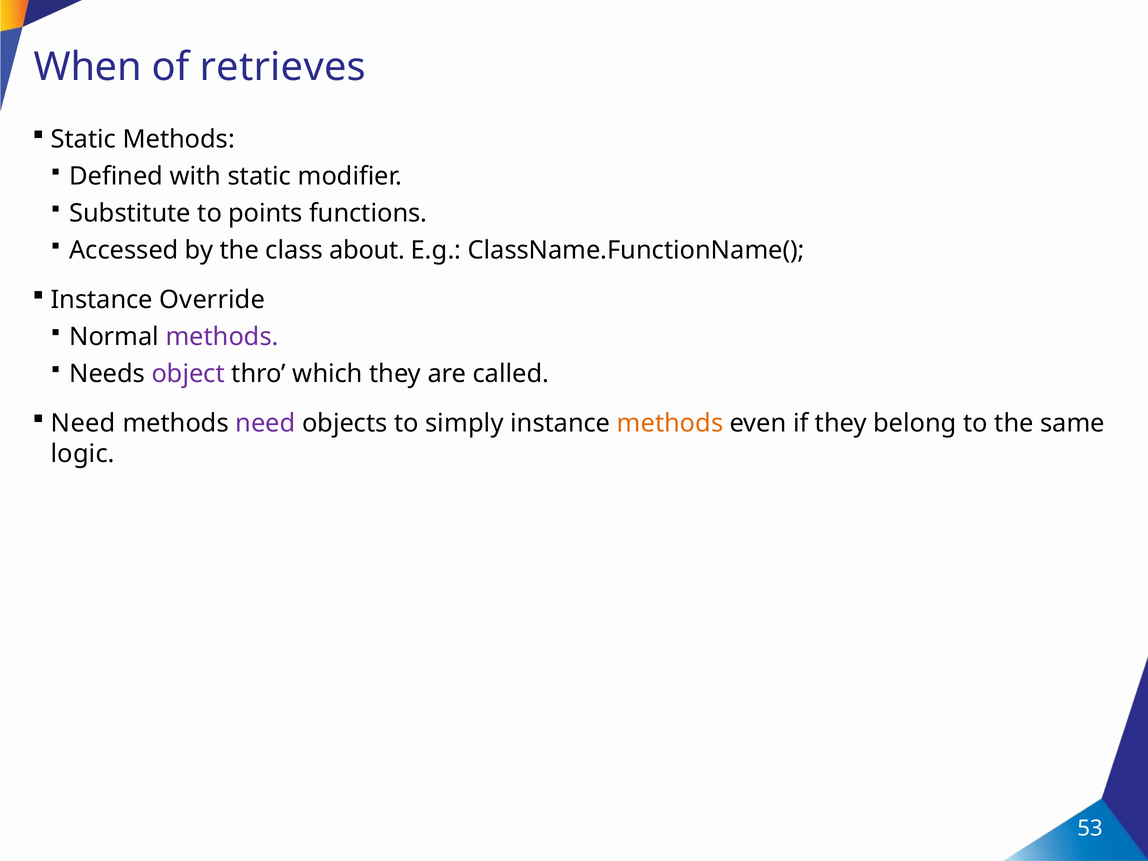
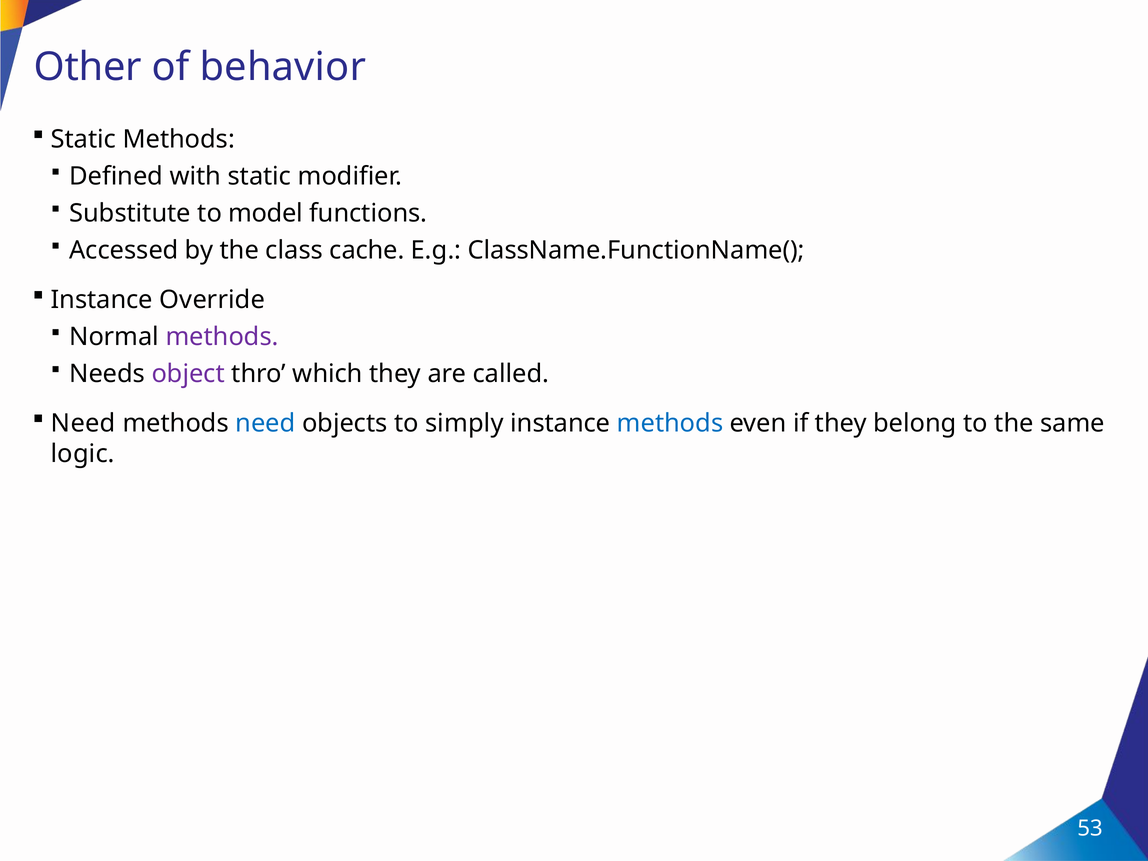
When: When -> Other
retrieves: retrieves -> behavior
points: points -> model
about: about -> cache
need at (265, 423) colour: purple -> blue
methods at (670, 423) colour: orange -> blue
